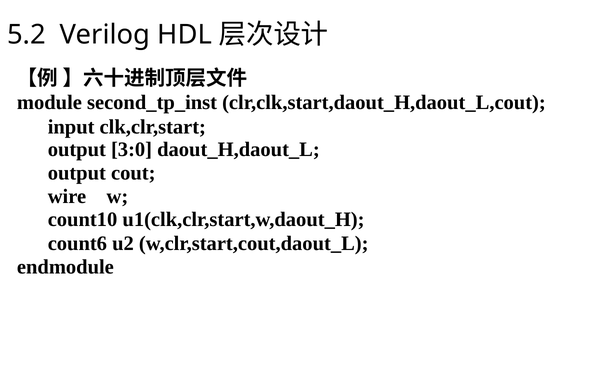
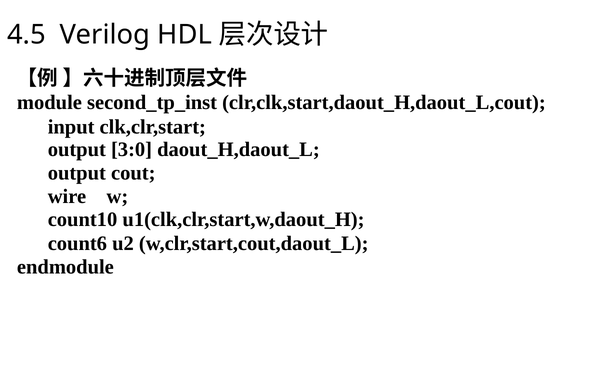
5.2: 5.2 -> 4.5
